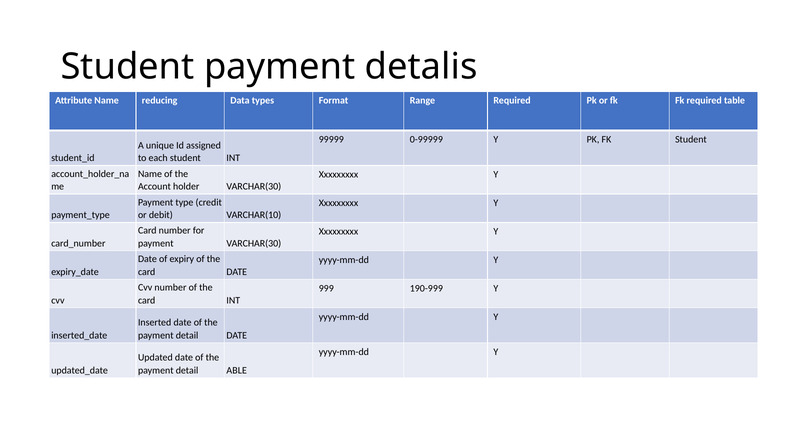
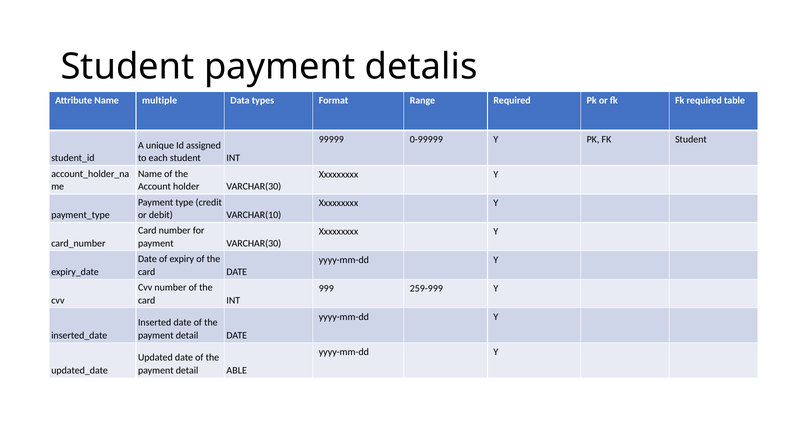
reducing: reducing -> multiple
190-999: 190-999 -> 259-999
